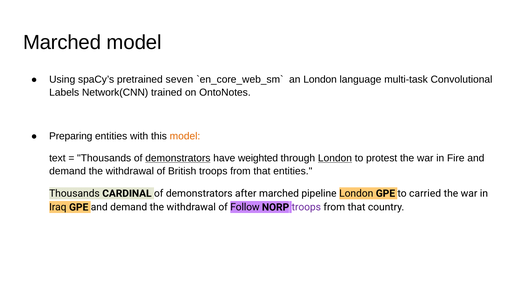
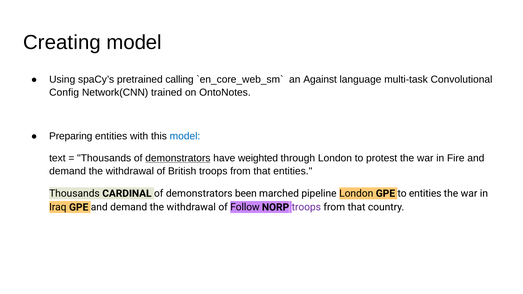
Marched at (62, 42): Marched -> Creating
seven: seven -> calling
an London: London -> Against
Labels: Labels -> Config
model at (185, 136) colour: orange -> blue
London at (335, 158) underline: present -> none
after: after -> been
to carried: carried -> entities
